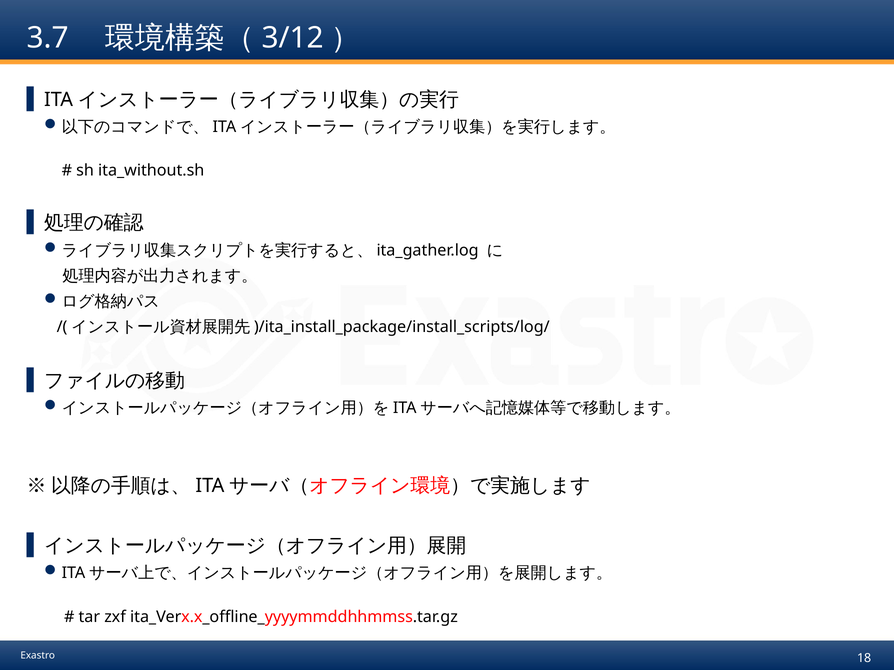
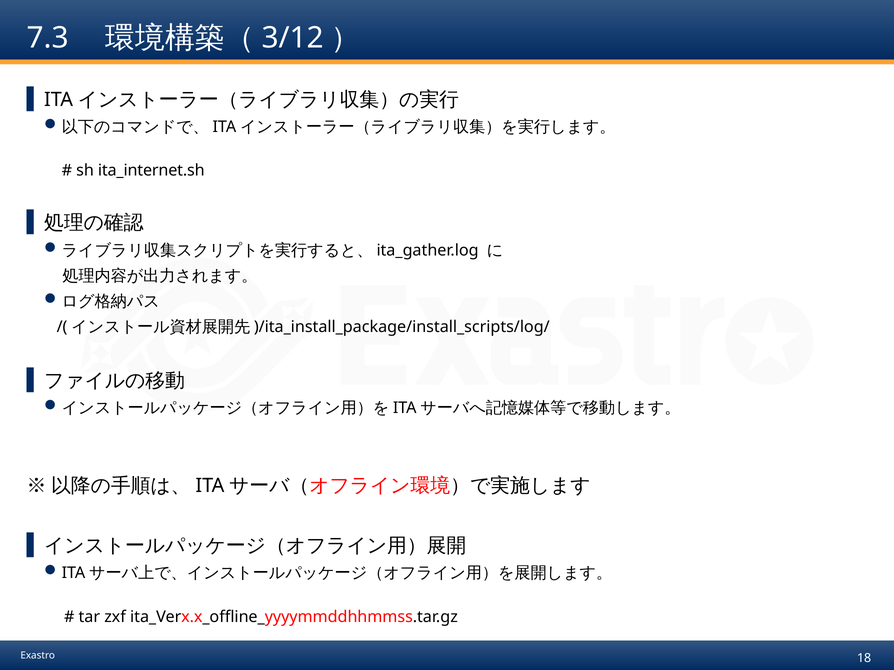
3.7: 3.7 -> 7.3
ita_without.sh: ita_without.sh -> ita_internet.sh
